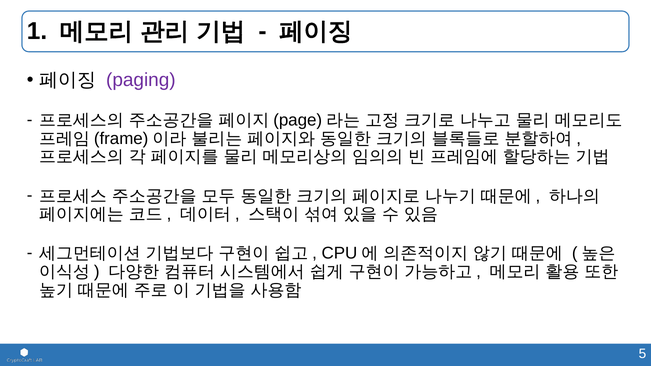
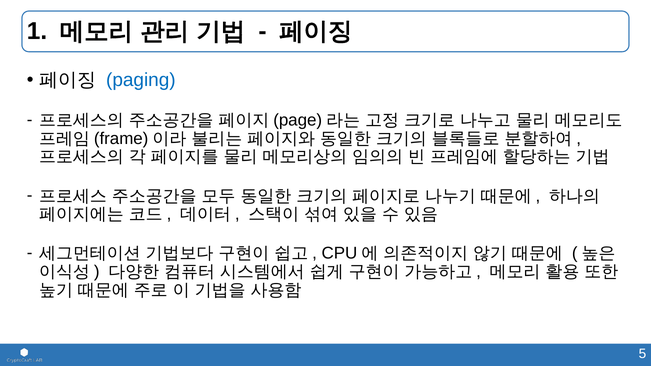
paging colour: purple -> blue
